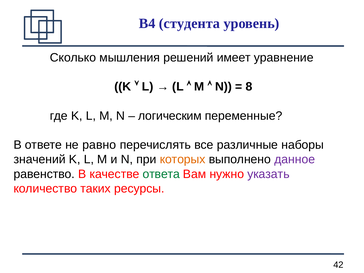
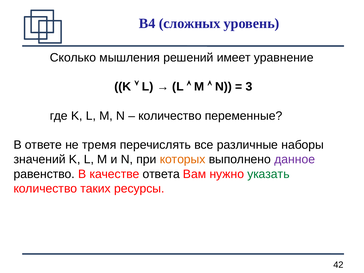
студента: студента -> сложных
8: 8 -> 3
логическим at (170, 116): логическим -> количество
равно: равно -> тремя
ответа colour: green -> black
указать colour: purple -> green
